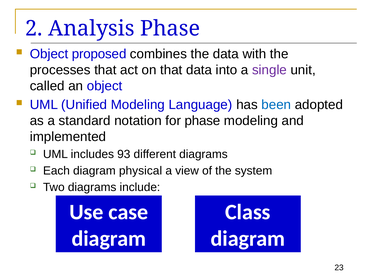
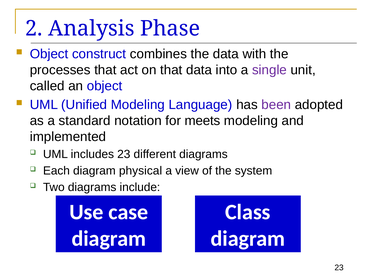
proposed: proposed -> construct
been colour: blue -> purple
for phase: phase -> meets
includes 93: 93 -> 23
